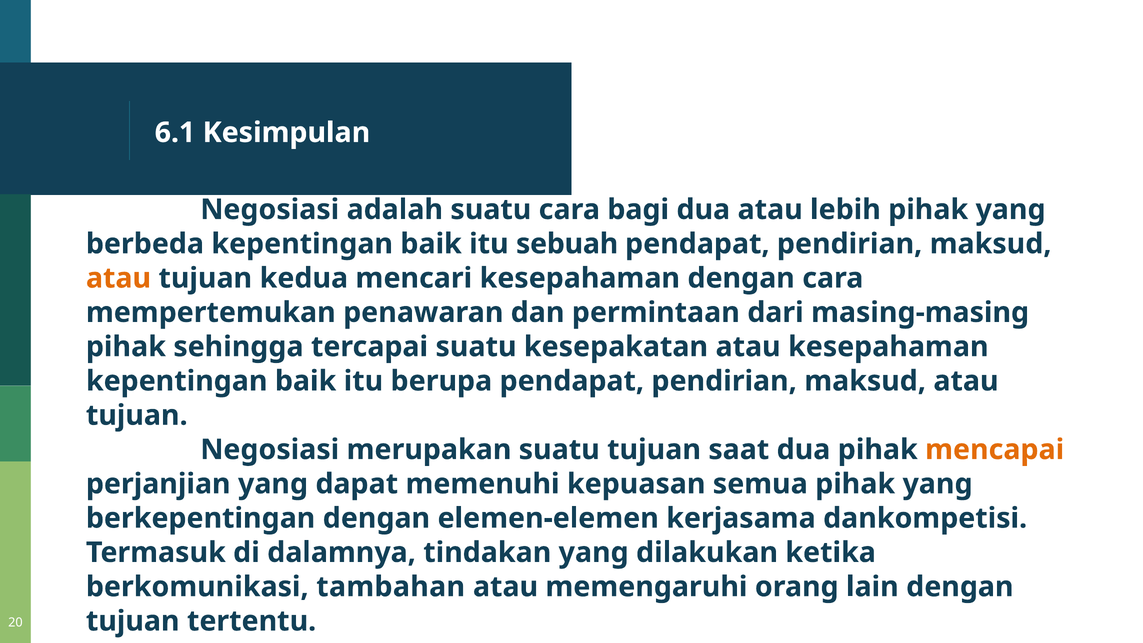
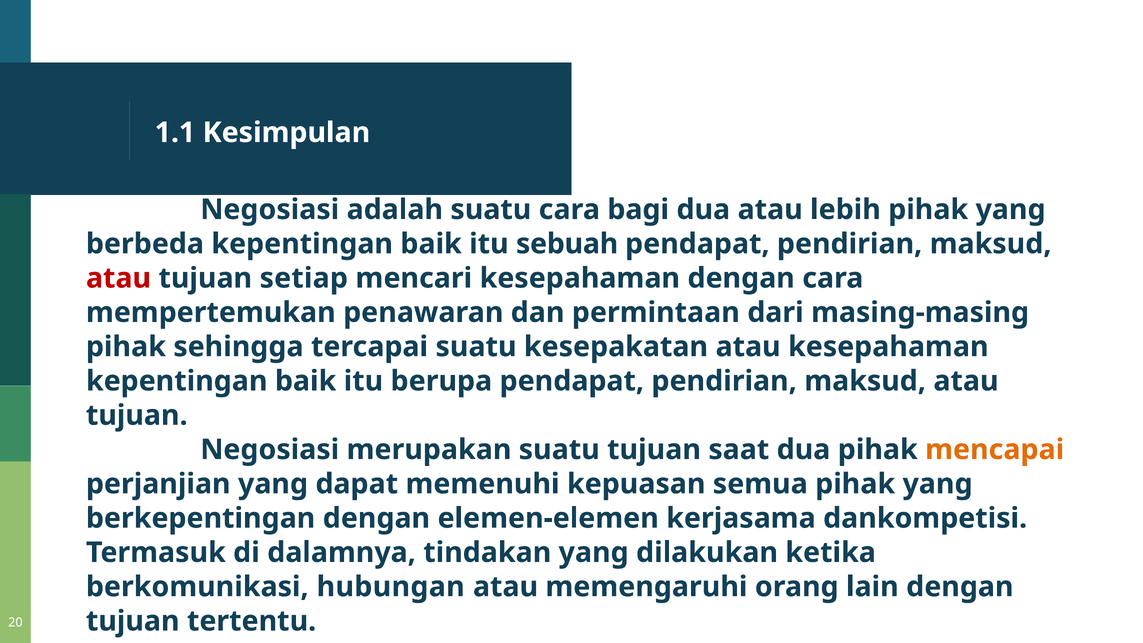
6.1: 6.1 -> 1.1
atau at (118, 278) colour: orange -> red
kedua: kedua -> setiap
tambahan: tambahan -> hubungan
